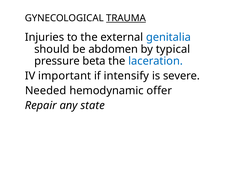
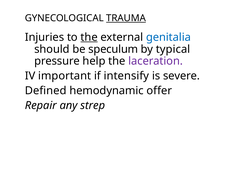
the at (89, 37) underline: none -> present
abdomen: abdomen -> speculum
beta: beta -> help
laceration colour: blue -> purple
Needed: Needed -> Defined
state: state -> strep
